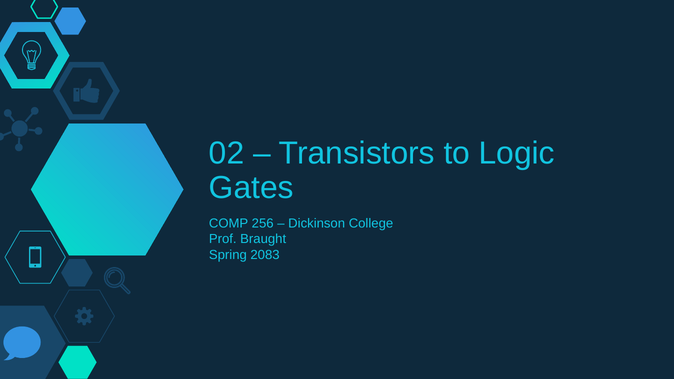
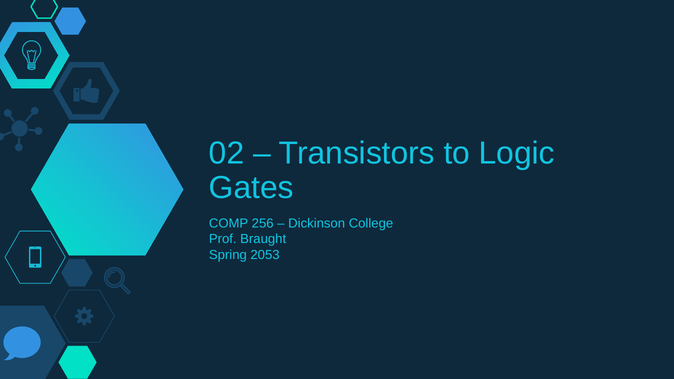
2083: 2083 -> 2053
